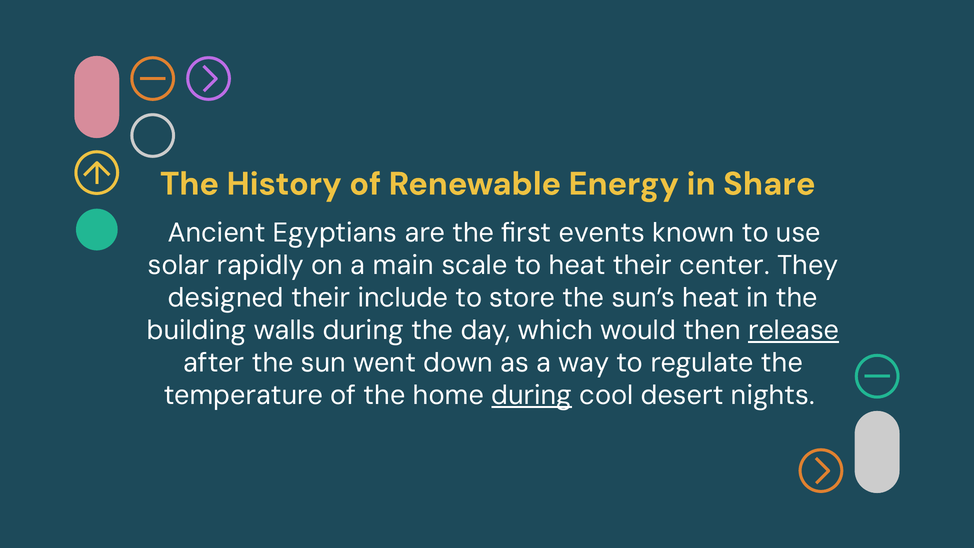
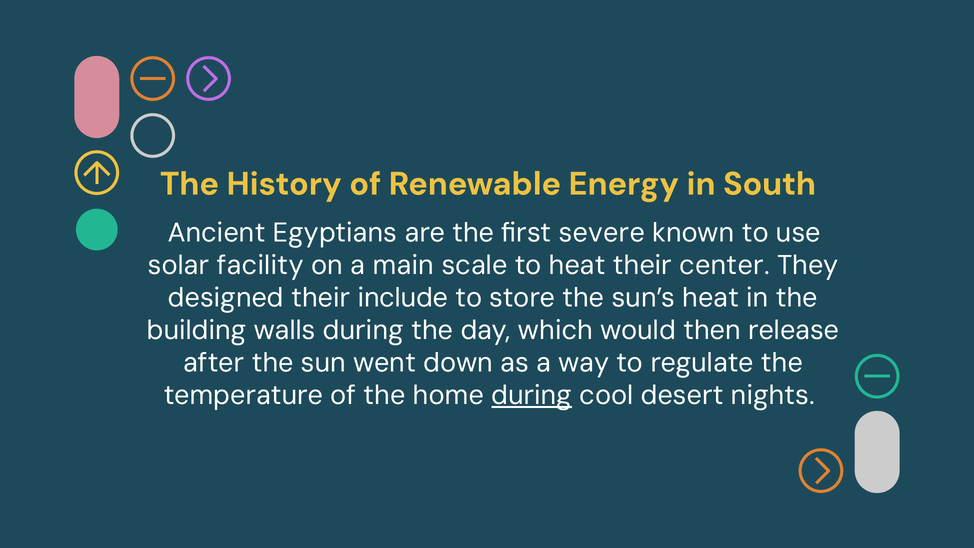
Share: Share -> South
events: events -> severe
rapidly: rapidly -> facility
release underline: present -> none
